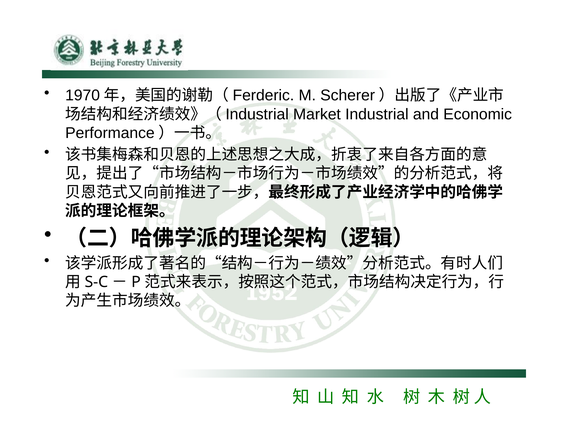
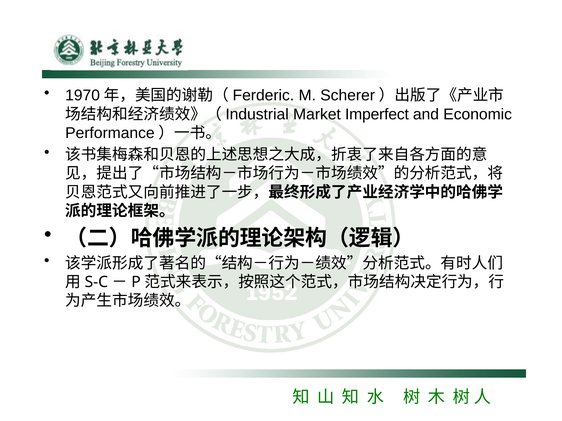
Industrial: Industrial -> Imperfect
